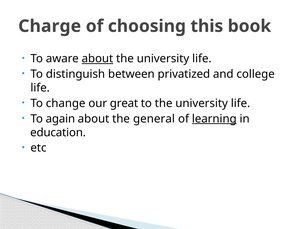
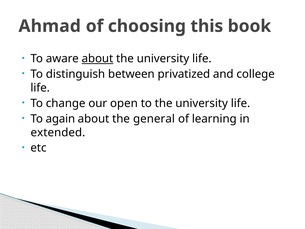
Charge: Charge -> Ahmad
great: great -> open
learning underline: present -> none
education: education -> extended
